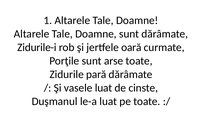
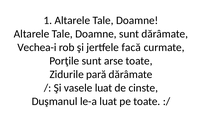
Zidurile-i: Zidurile-i -> Vechea-i
oară: oară -> facă
